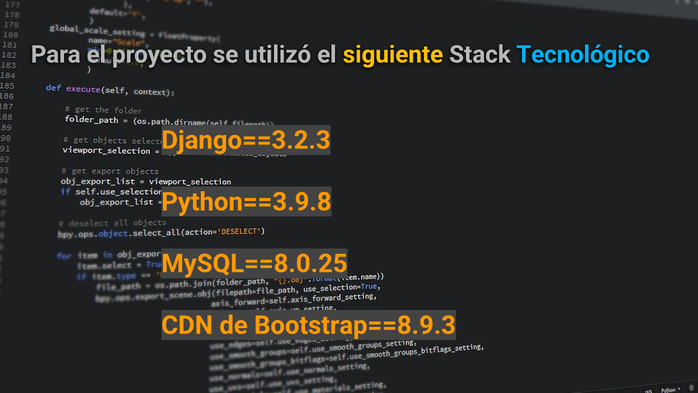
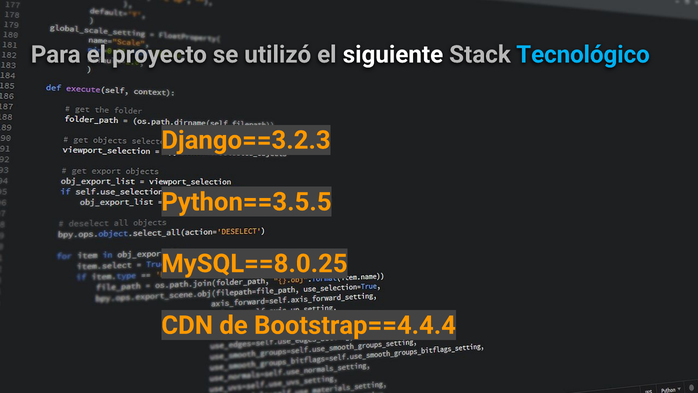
siguiente colour: yellow -> white
Python==3.9.8: Python==3.9.8 -> Python==3.5.5
Bootstrap==8.9.3: Bootstrap==8.9.3 -> Bootstrap==4.4.4
